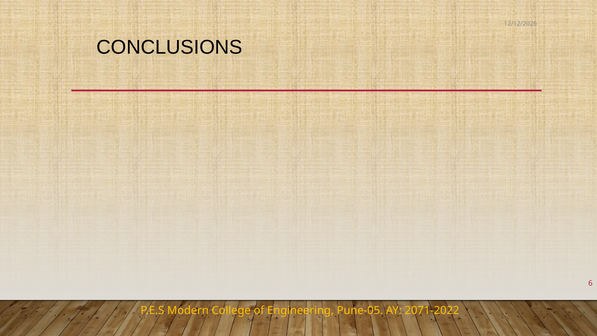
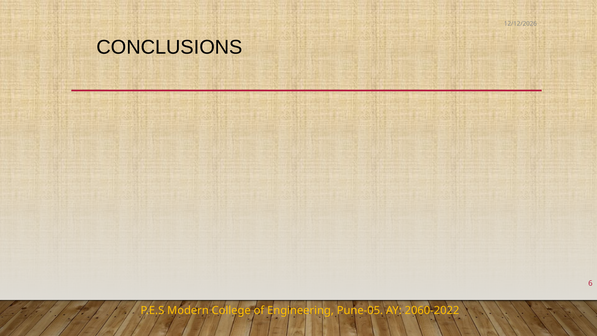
2071-2022: 2071-2022 -> 2060-2022
